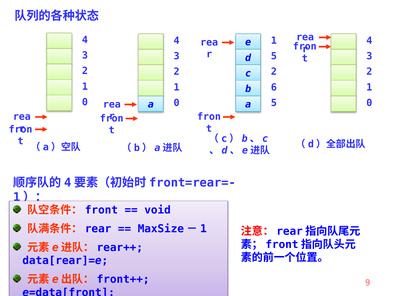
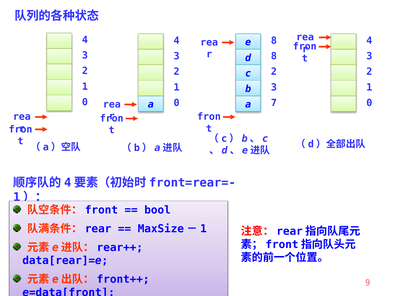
e 1: 1 -> 8
d 5: 5 -> 8
b 6: 6 -> 3
a 5: 5 -> 7
void: void -> bool
